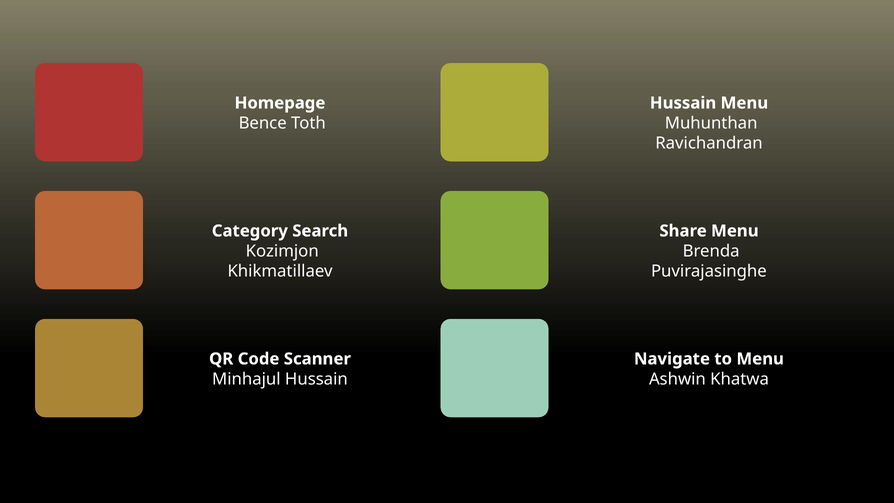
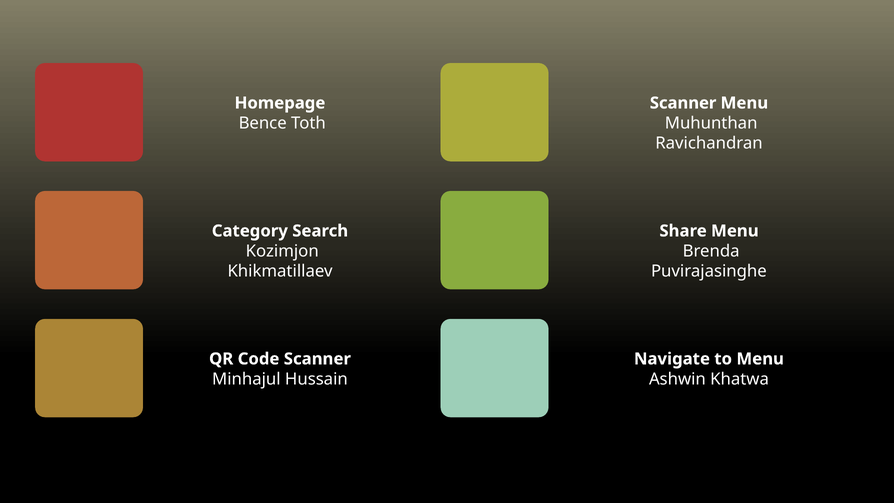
Hussain at (683, 103): Hussain -> Scanner
